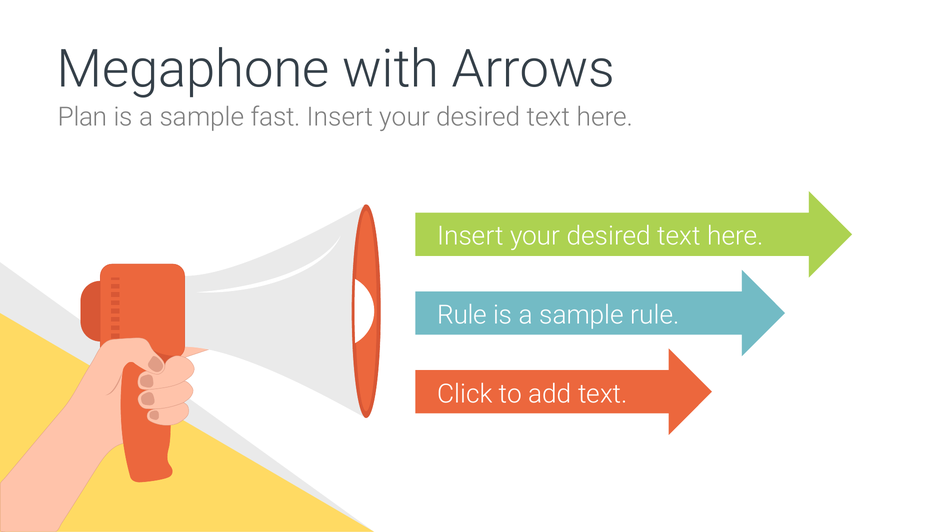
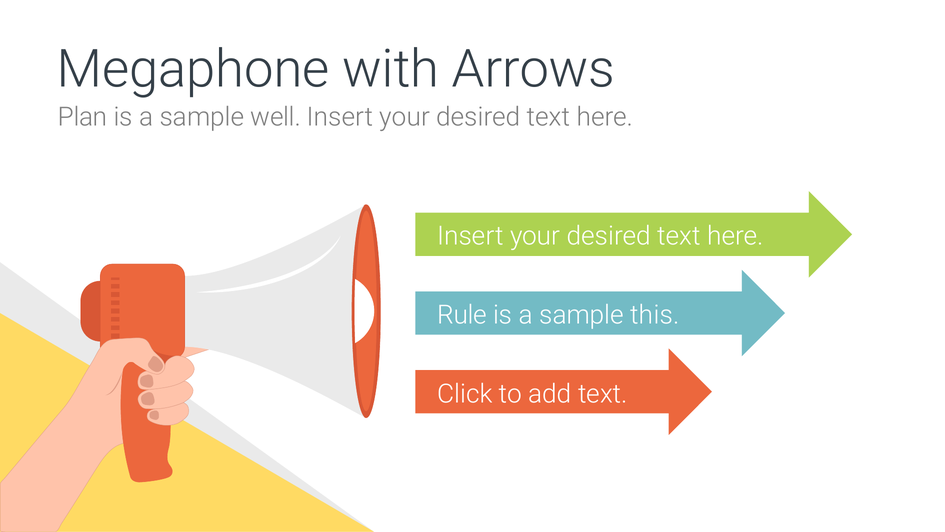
fast: fast -> well
sample rule: rule -> this
